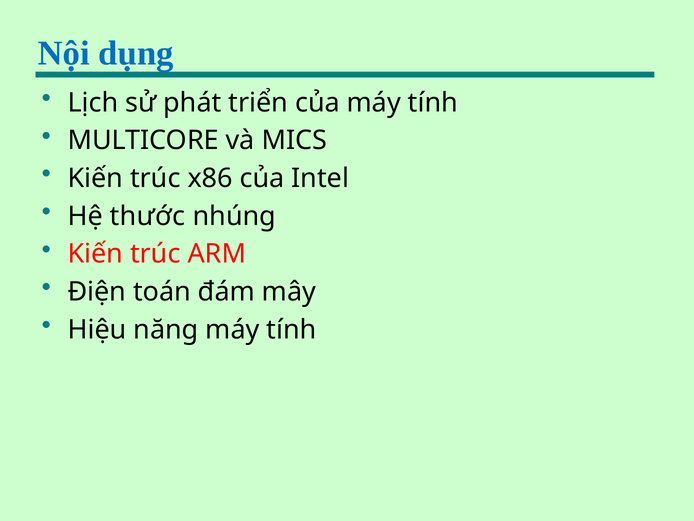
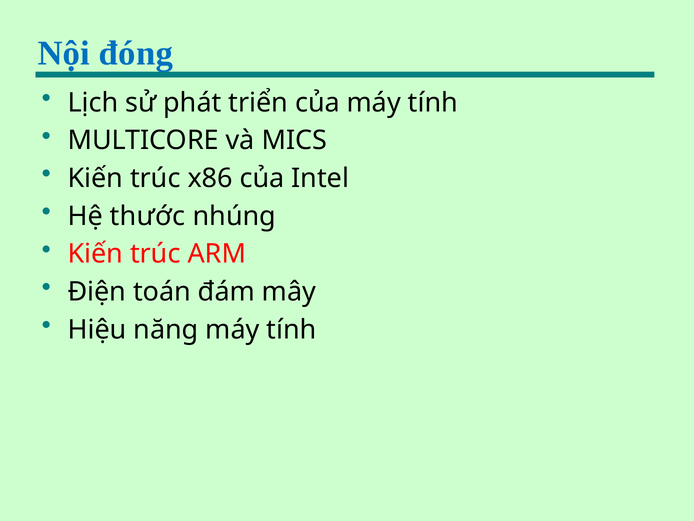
dụng: dụng -> đóng
